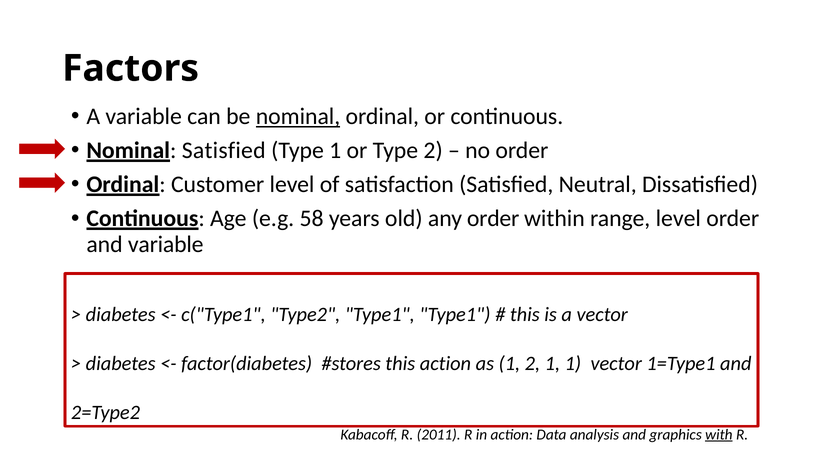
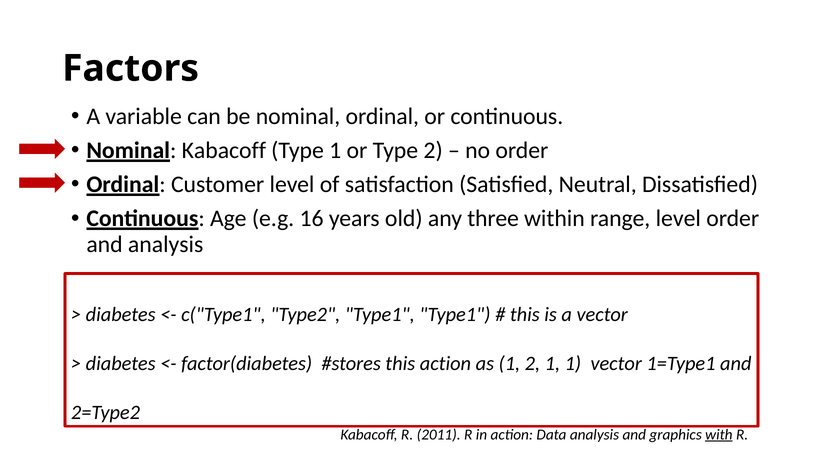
nominal at (298, 116) underline: present -> none
Nominal Satisfied: Satisfied -> Kabacoff
58: 58 -> 16
any order: order -> three
and variable: variable -> analysis
